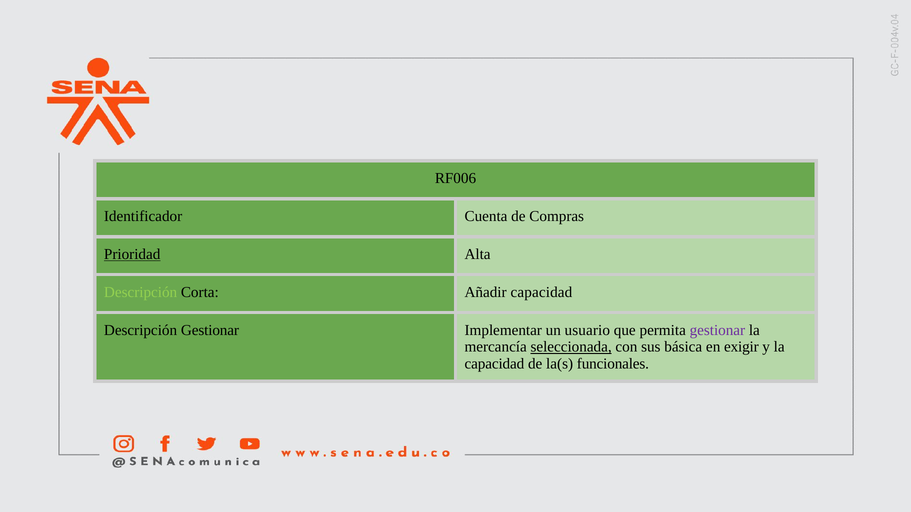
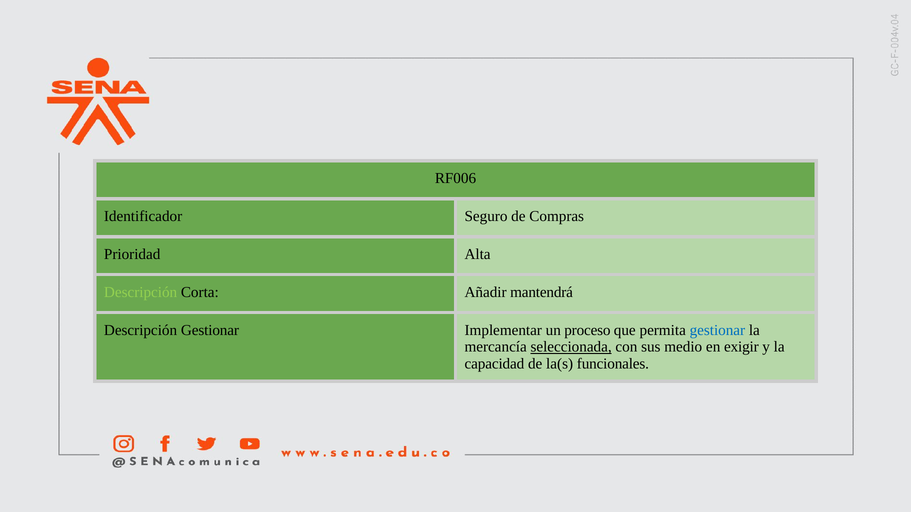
Cuenta: Cuenta -> Seguro
Prioridad underline: present -> none
Añadir capacidad: capacidad -> mantendrá
usuario: usuario -> proceso
gestionar at (717, 330) colour: purple -> blue
básica: básica -> medio
